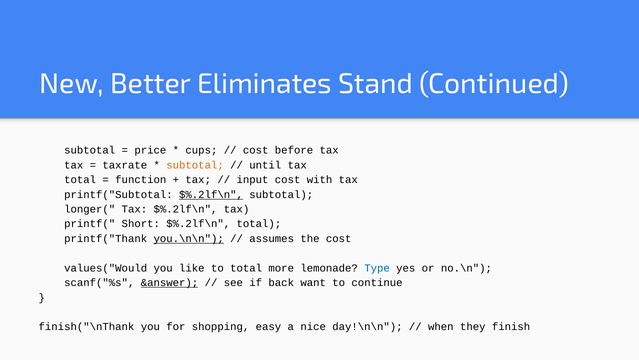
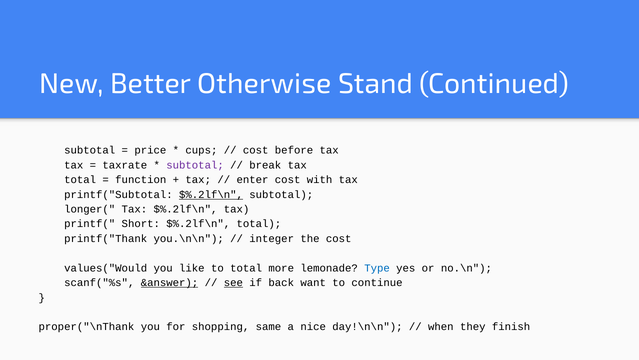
Eliminates: Eliminates -> Otherwise
subtotal at (195, 165) colour: orange -> purple
until: until -> break
input: input -> enter
you.\n\n underline: present -> none
assumes: assumes -> integer
see underline: none -> present
finish("\nThank: finish("\nThank -> proper("\nThank
easy: easy -> same
